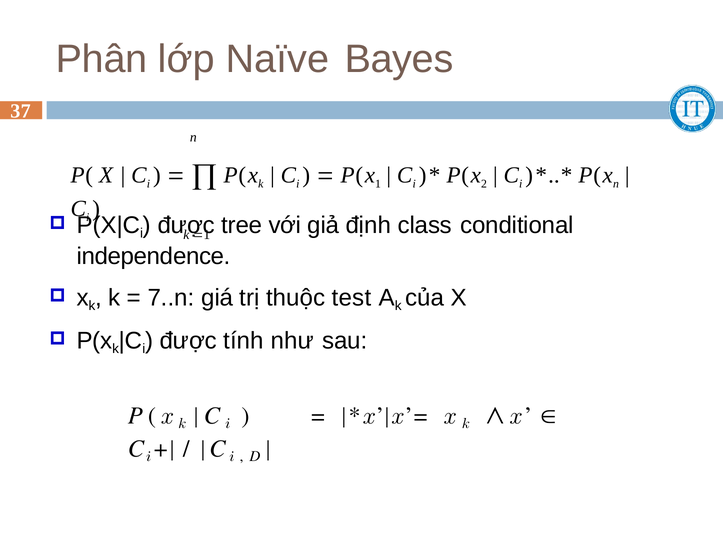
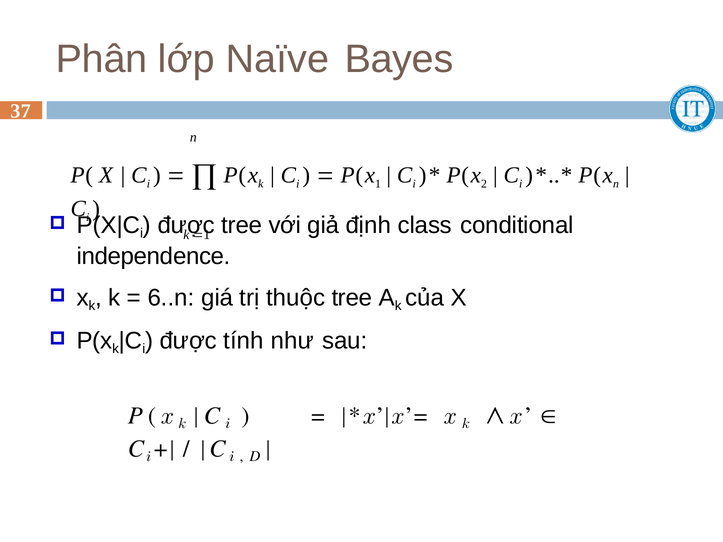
7..n: 7..n -> 6..n
thuộc test: test -> tree
